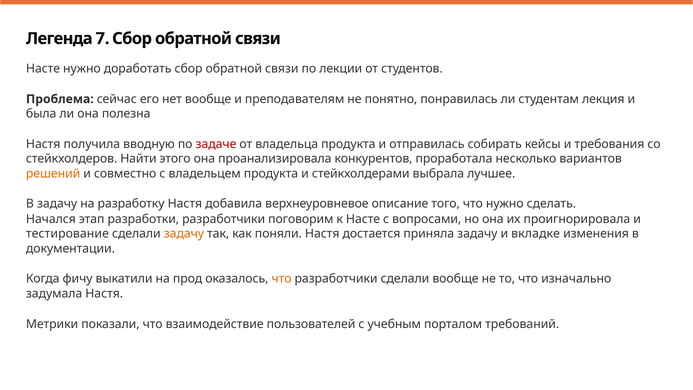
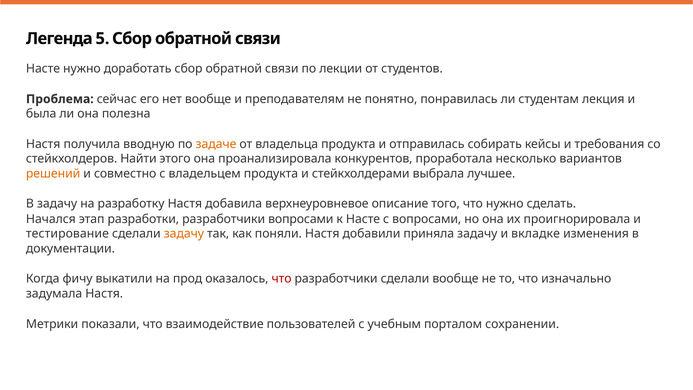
7: 7 -> 5
задаче colour: red -> orange
разработчики поговорим: поговорим -> вопросами
достается: достается -> добавили
что at (282, 279) colour: orange -> red
требований: требований -> сохранении
